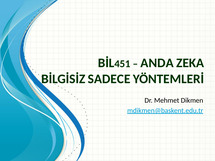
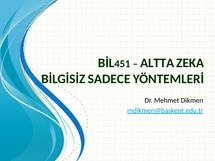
ANDA: ANDA -> ALTTA
